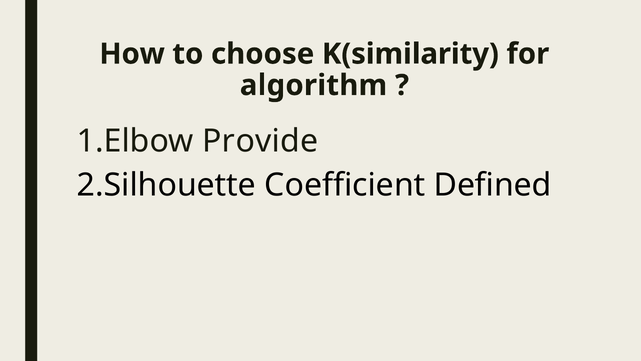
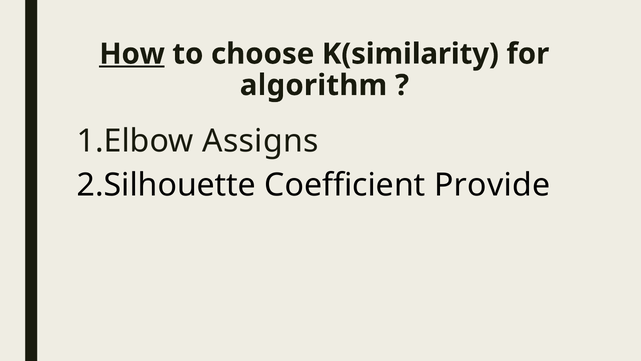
How underline: none -> present
Provide: Provide -> Assigns
Defined: Defined -> Provide
